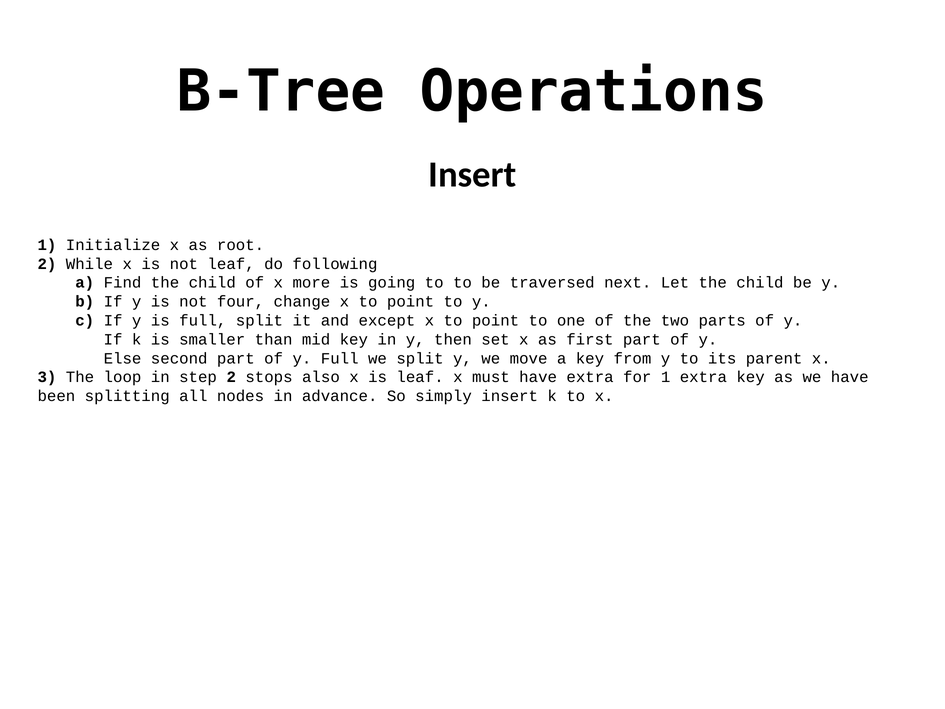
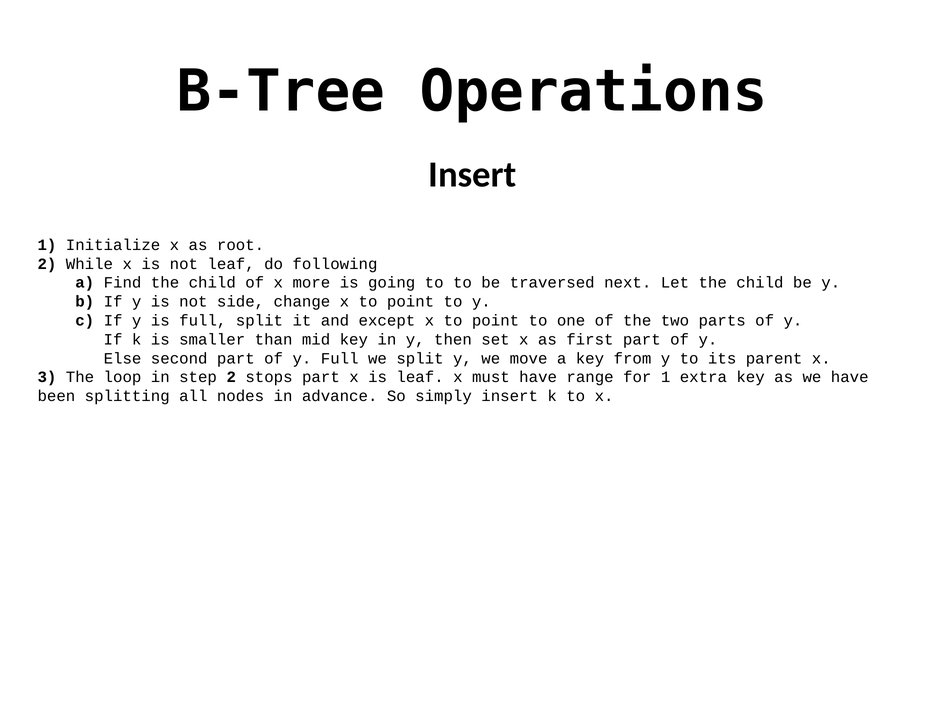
four: four -> side
stops also: also -> part
have extra: extra -> range
